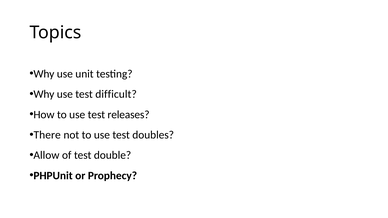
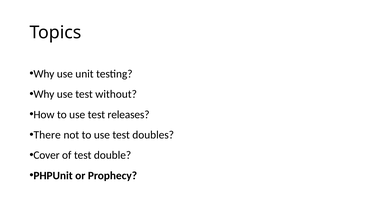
difficult: difficult -> without
Allow: Allow -> Cover
